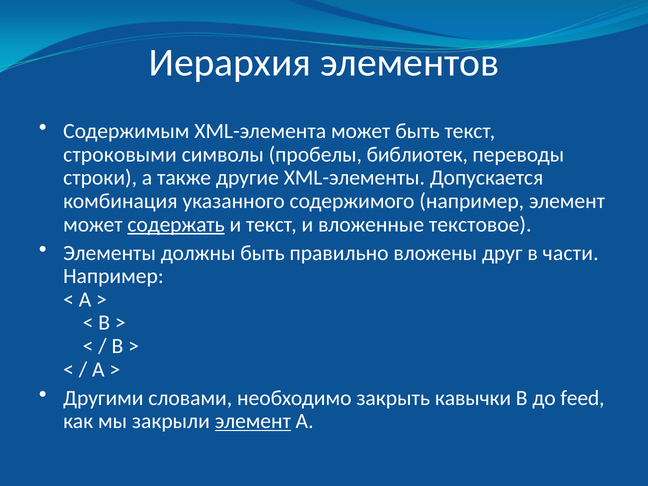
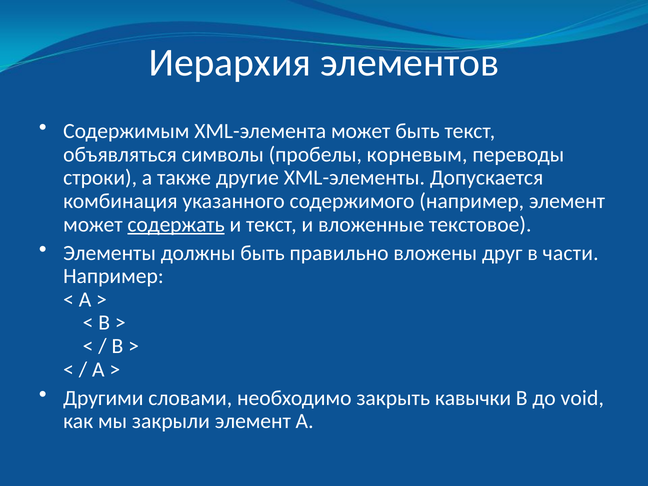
строковыми: строковыми -> объявляться
библиотек: библиотек -> корневым
feed: feed -> void
элемент at (253, 421) underline: present -> none
